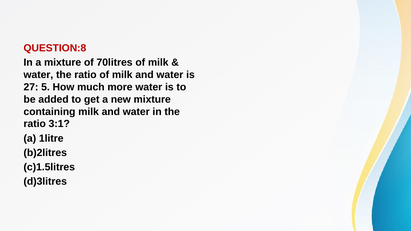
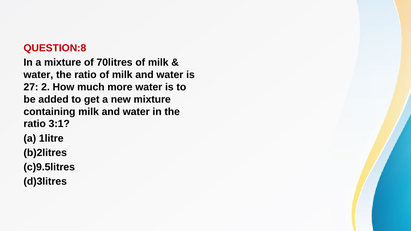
5: 5 -> 2
c)1.5litres: c)1.5litres -> c)9.5litres
